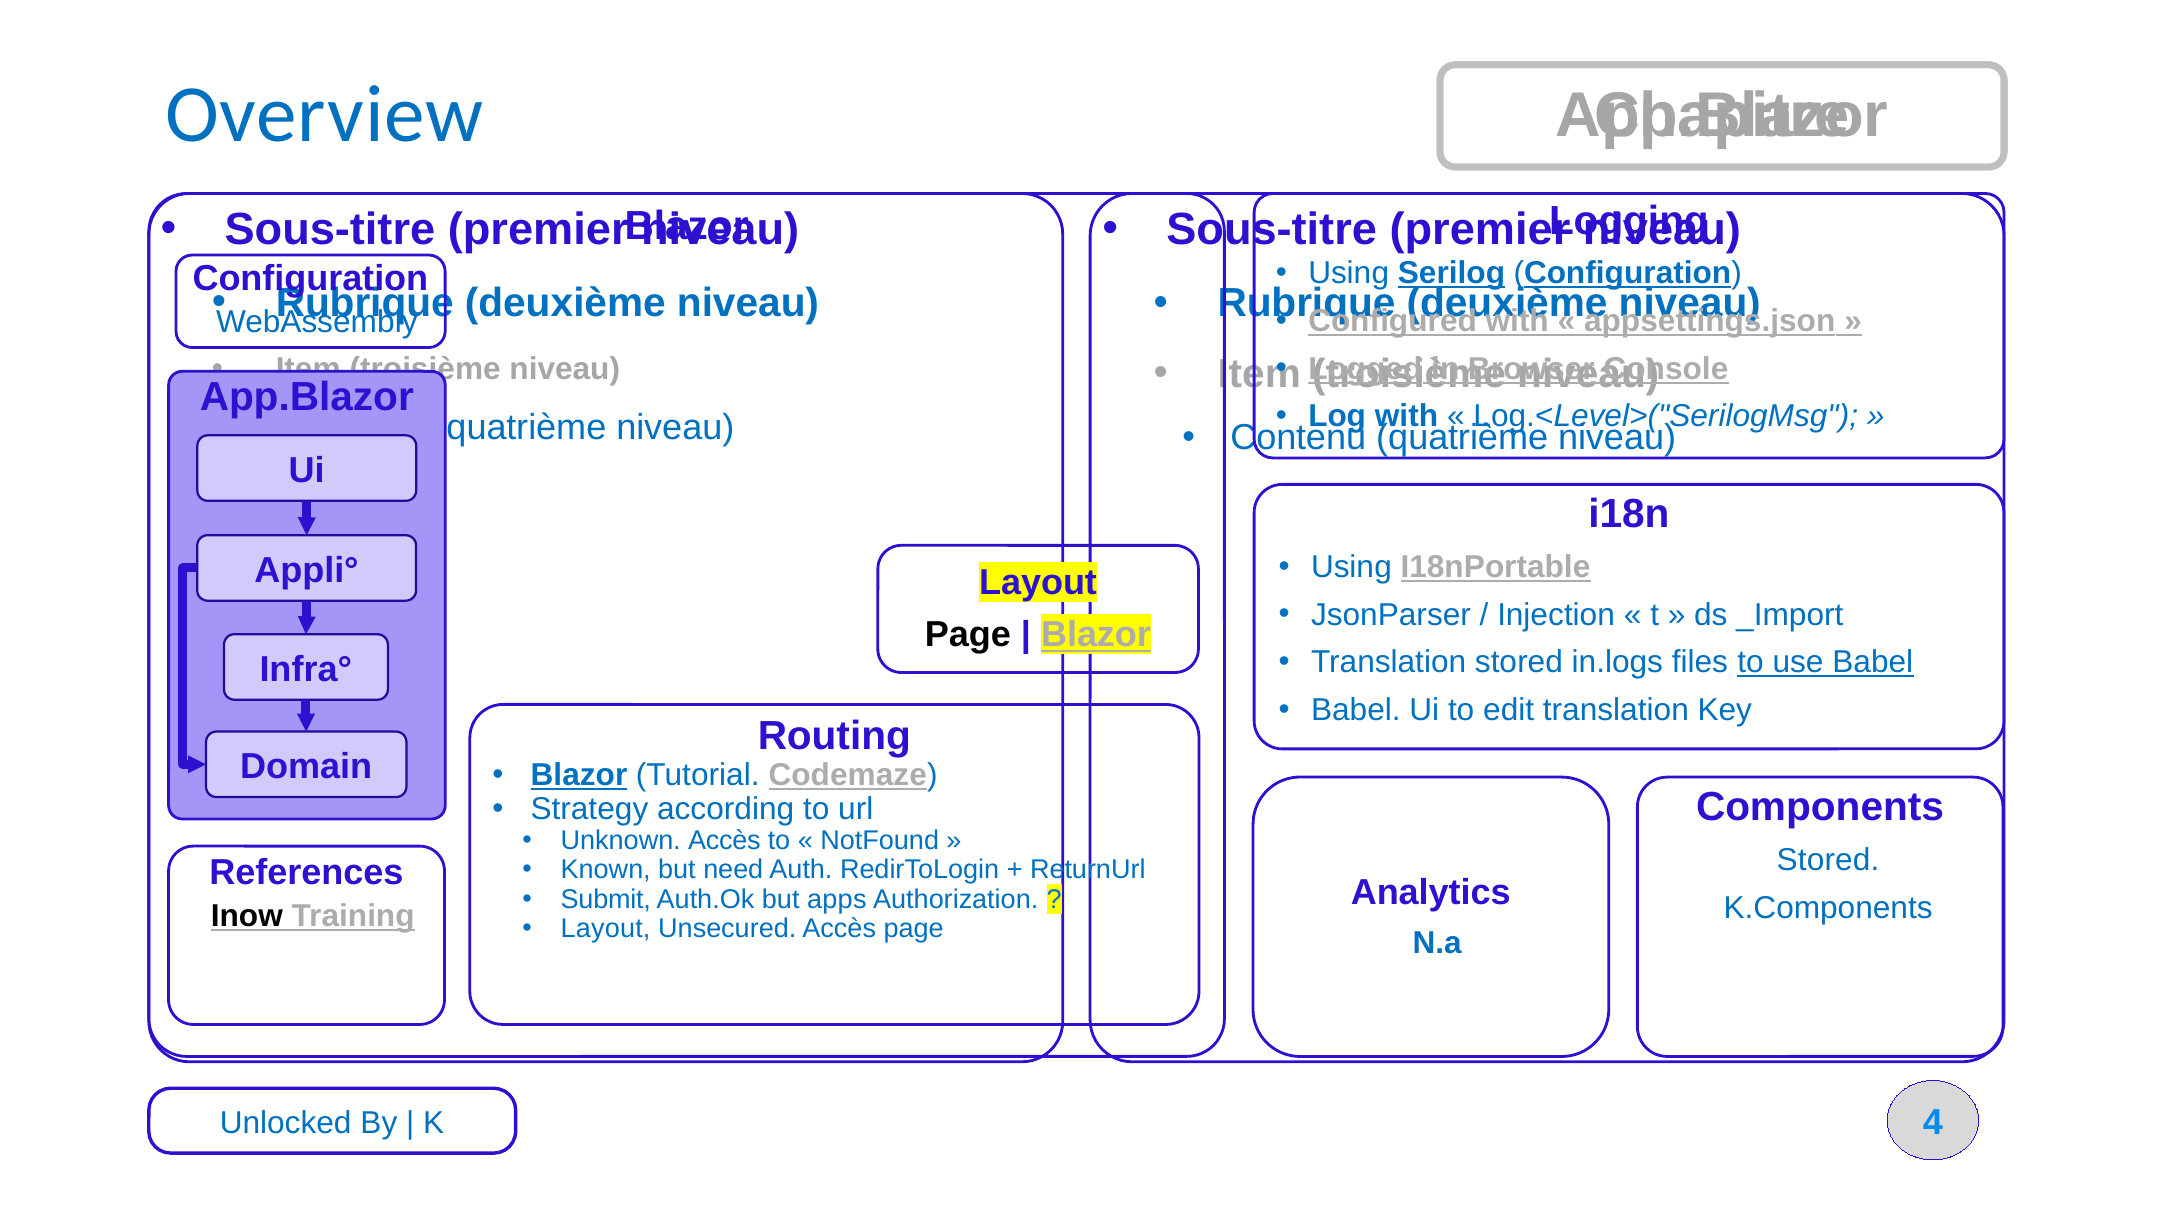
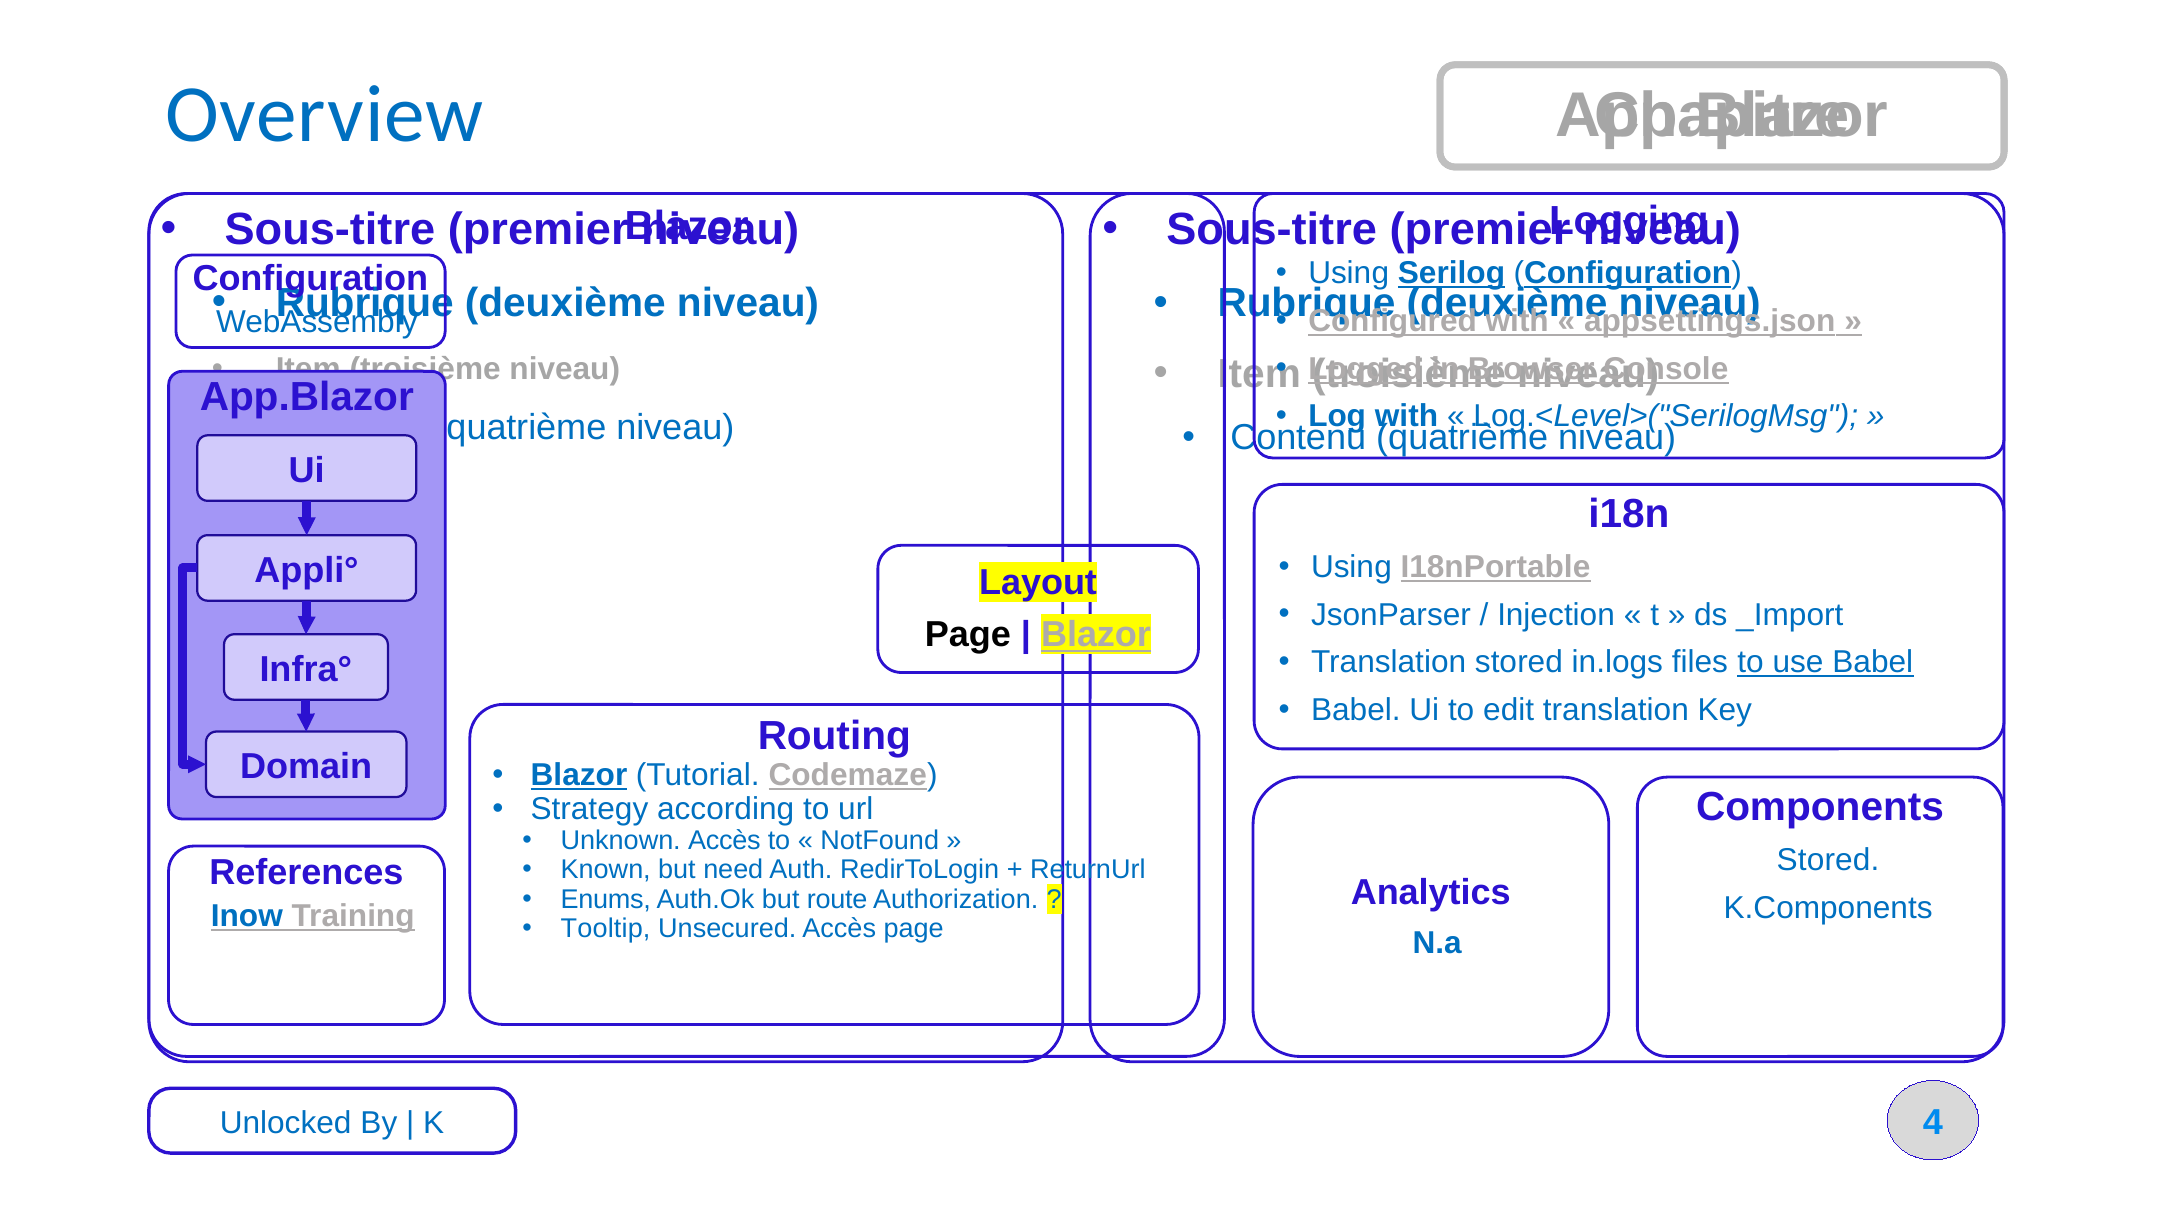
Submit: Submit -> Enums
apps: apps -> route
Inow colour: black -> blue
Layout at (606, 929): Layout -> Tooltip
